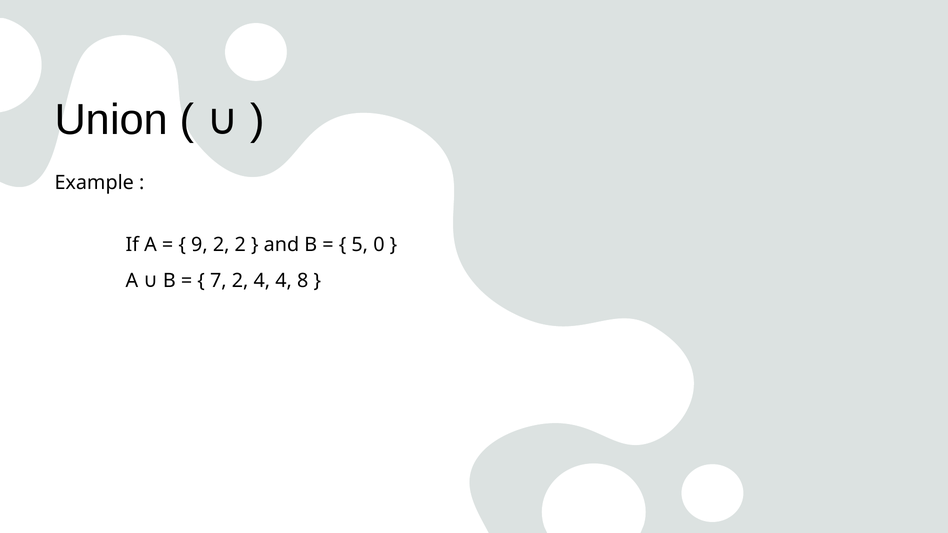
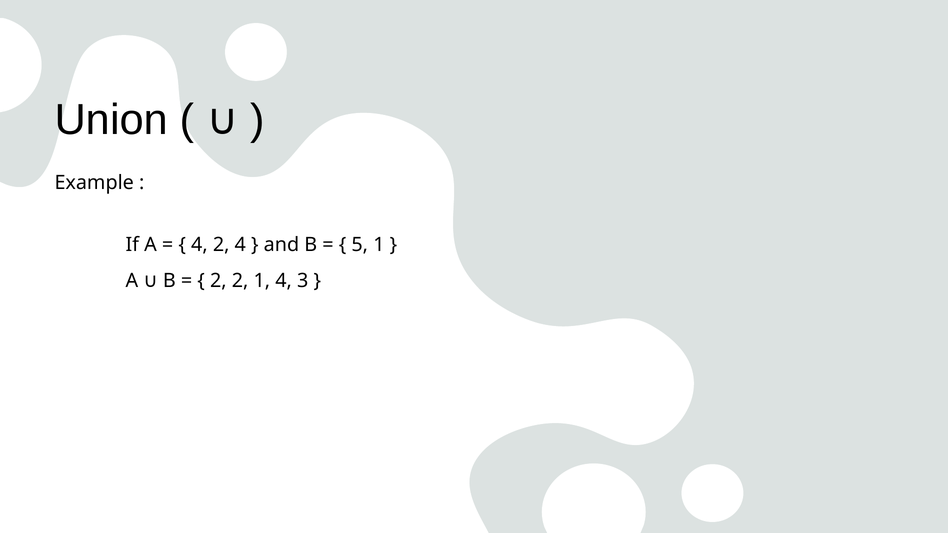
9 at (199, 245): 9 -> 4
2 2: 2 -> 4
5 0: 0 -> 1
7 at (218, 281): 7 -> 2
2 4: 4 -> 1
8: 8 -> 3
